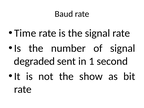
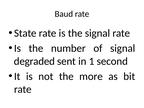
Time: Time -> State
show: show -> more
